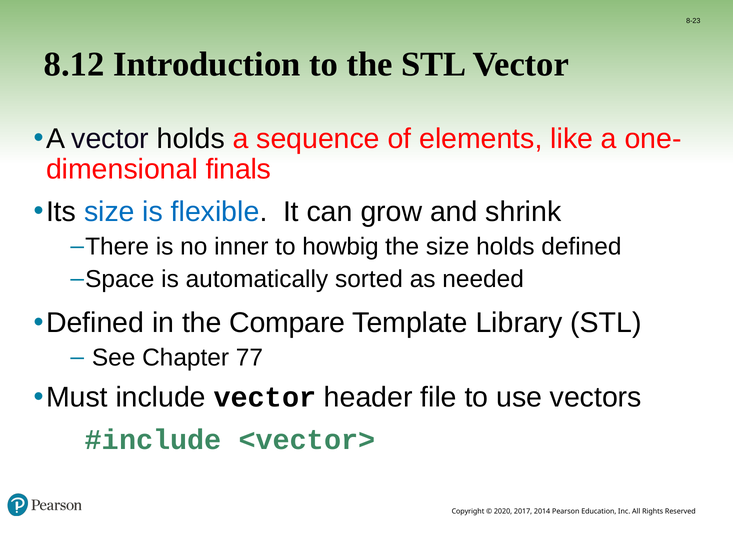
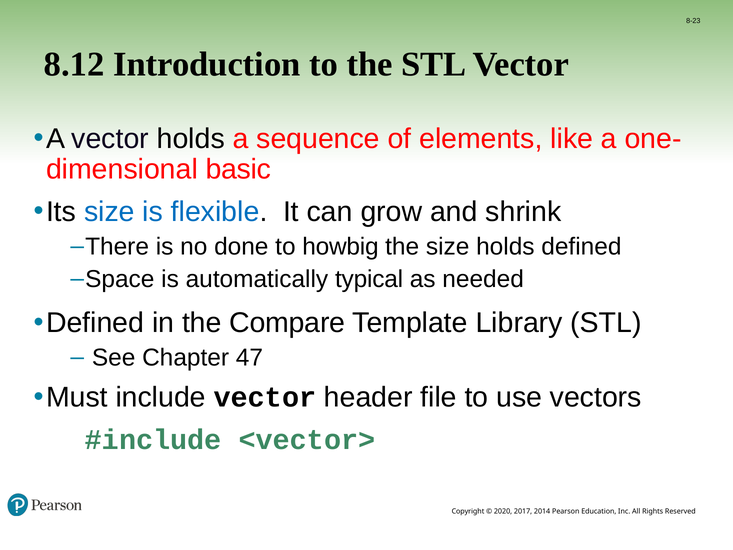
finals: finals -> basic
inner: inner -> done
sorted: sorted -> typical
77: 77 -> 47
